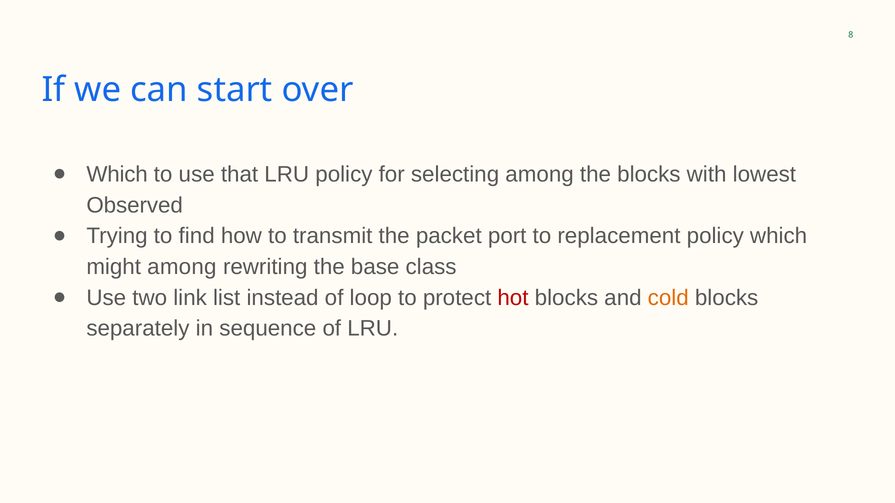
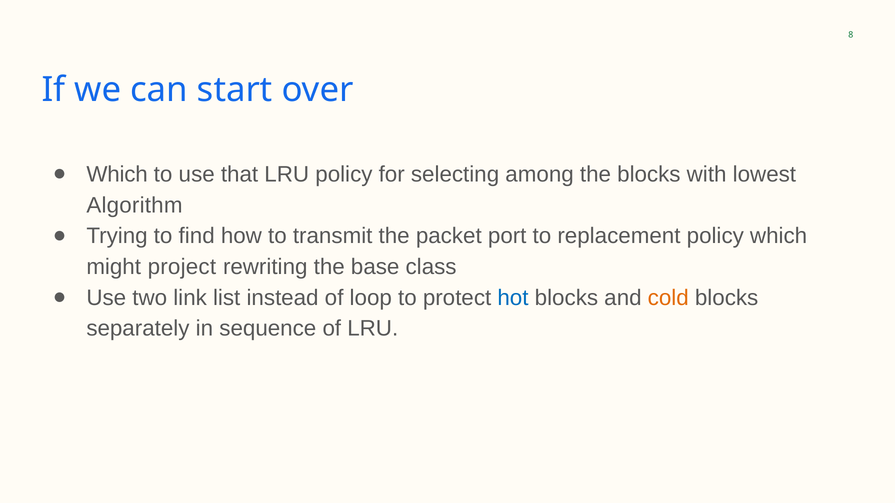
Observed: Observed -> Algorithm
might among: among -> project
hot colour: red -> blue
